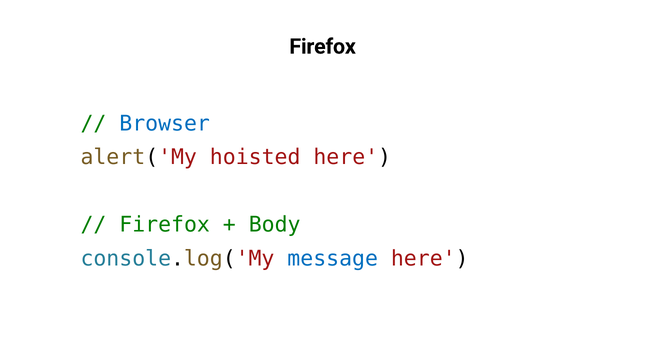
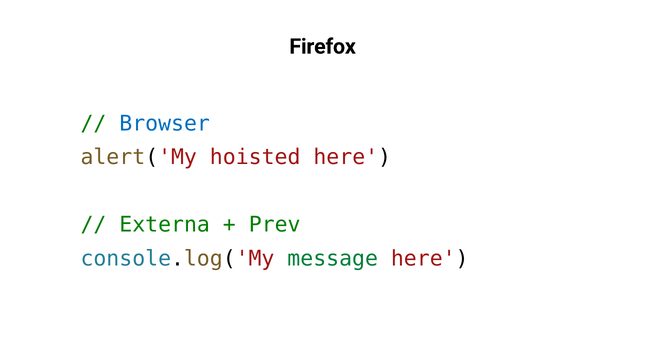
Firefox at (165, 225): Firefox -> Externa
Body: Body -> Prev
message colour: blue -> green
